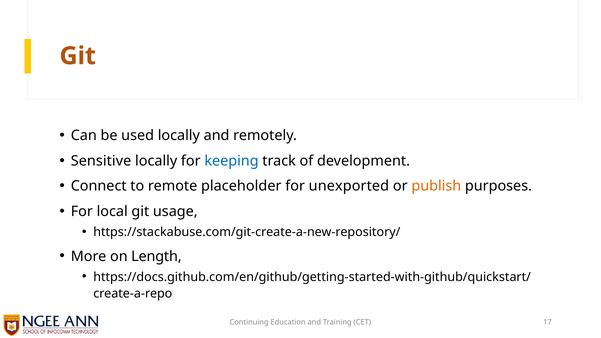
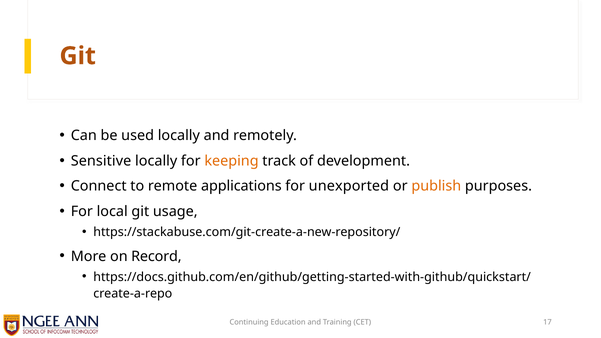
keeping colour: blue -> orange
placeholder: placeholder -> applications
Length: Length -> Record
